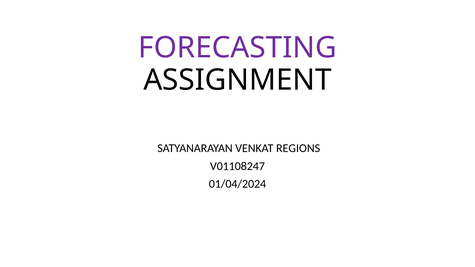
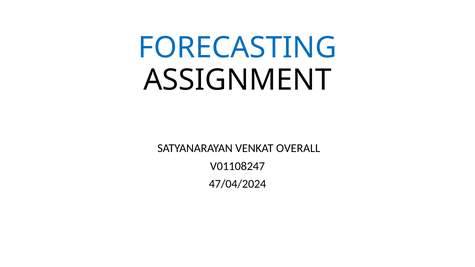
FORECASTING colour: purple -> blue
REGIONS: REGIONS -> OVERALL
01/04/2024: 01/04/2024 -> 47/04/2024
